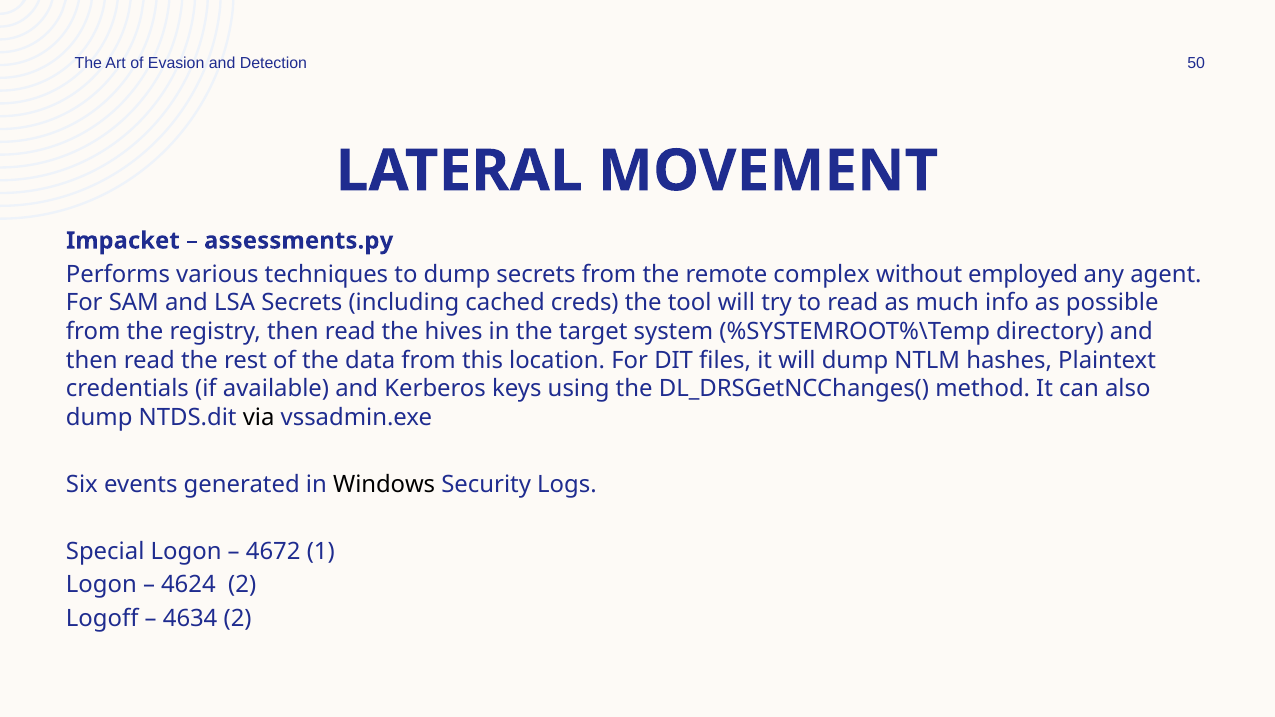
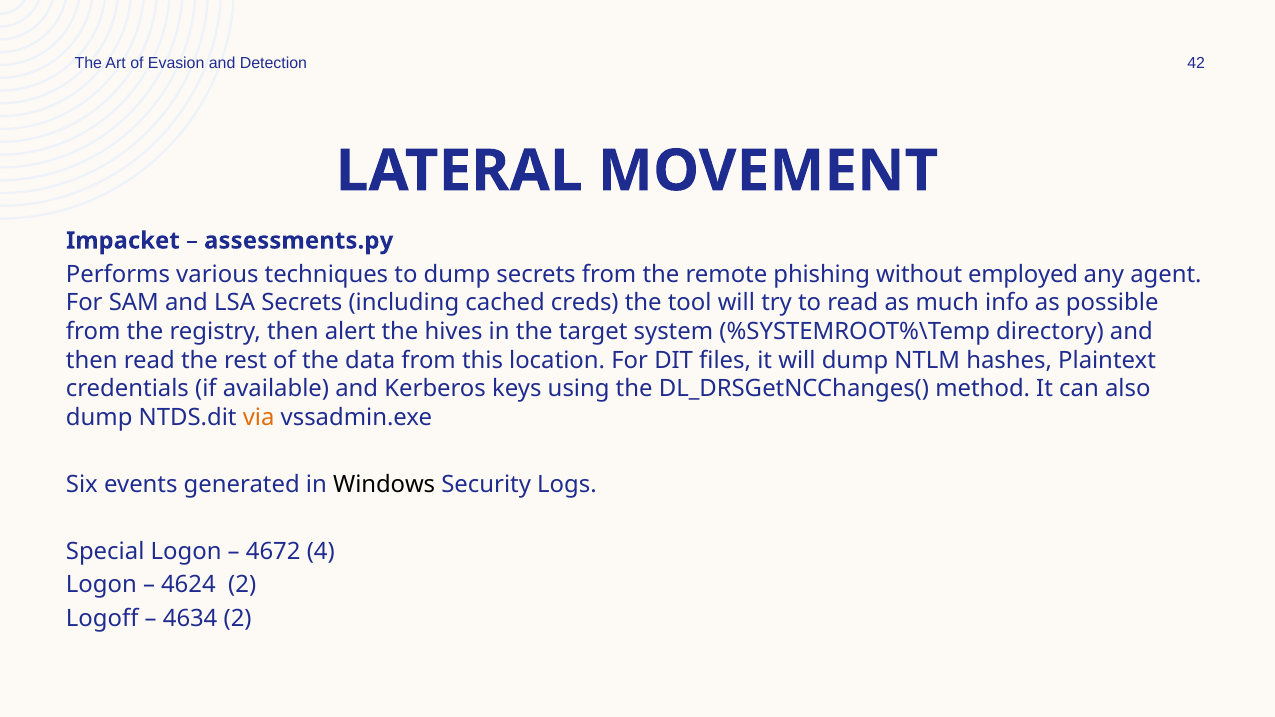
50: 50 -> 42
complex: complex -> phishing
registry then read: read -> alert
via colour: black -> orange
1: 1 -> 4
